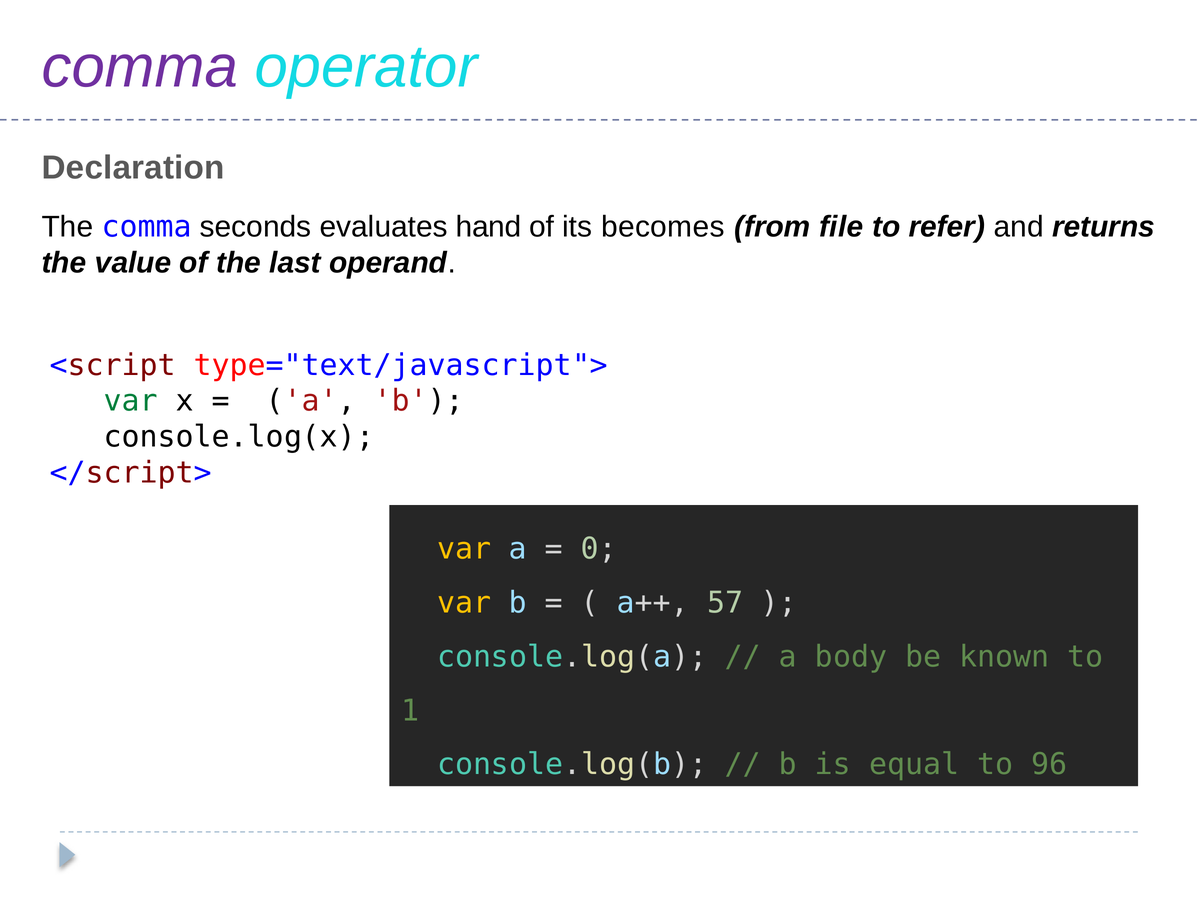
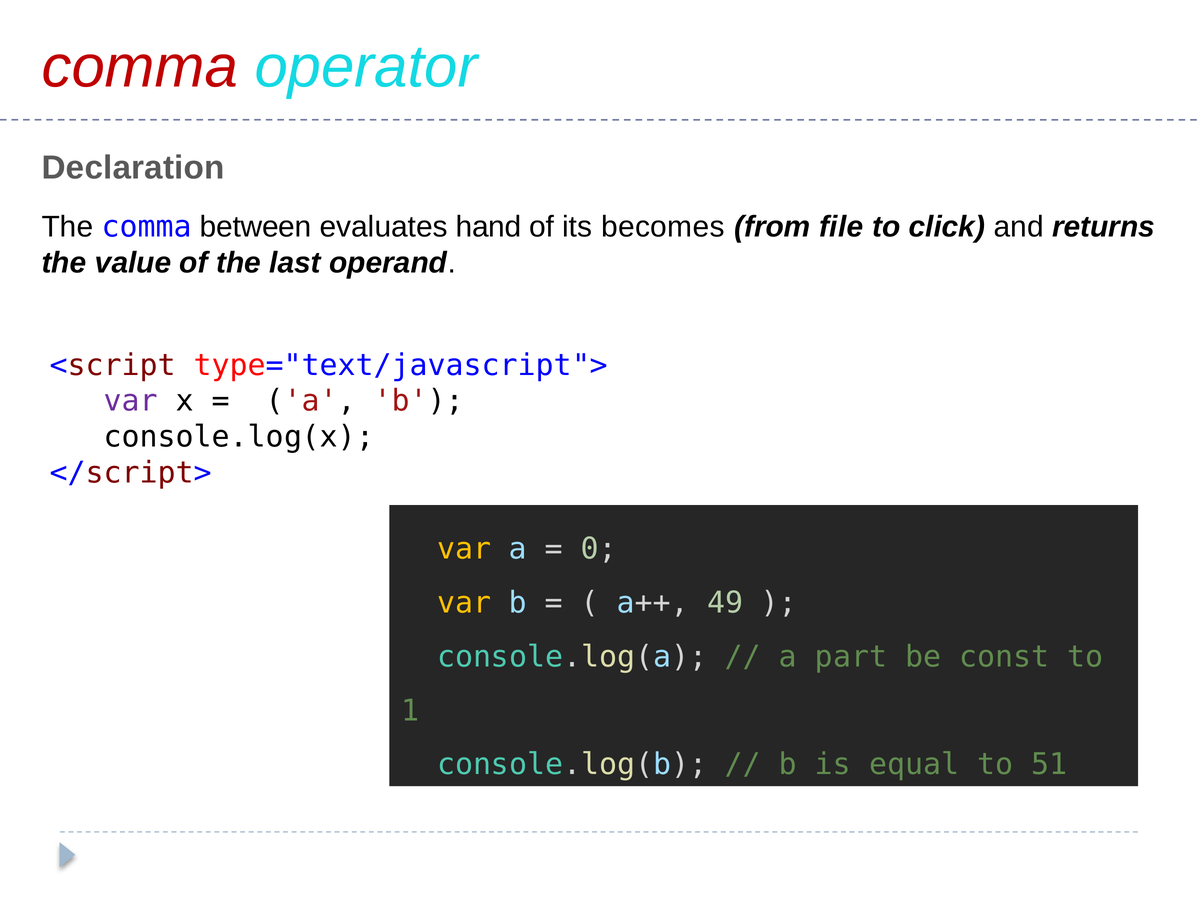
comma at (140, 67) colour: purple -> red
seconds: seconds -> between
refer: refer -> click
var at (131, 401) colour: green -> purple
57: 57 -> 49
body: body -> part
known: known -> const
96: 96 -> 51
